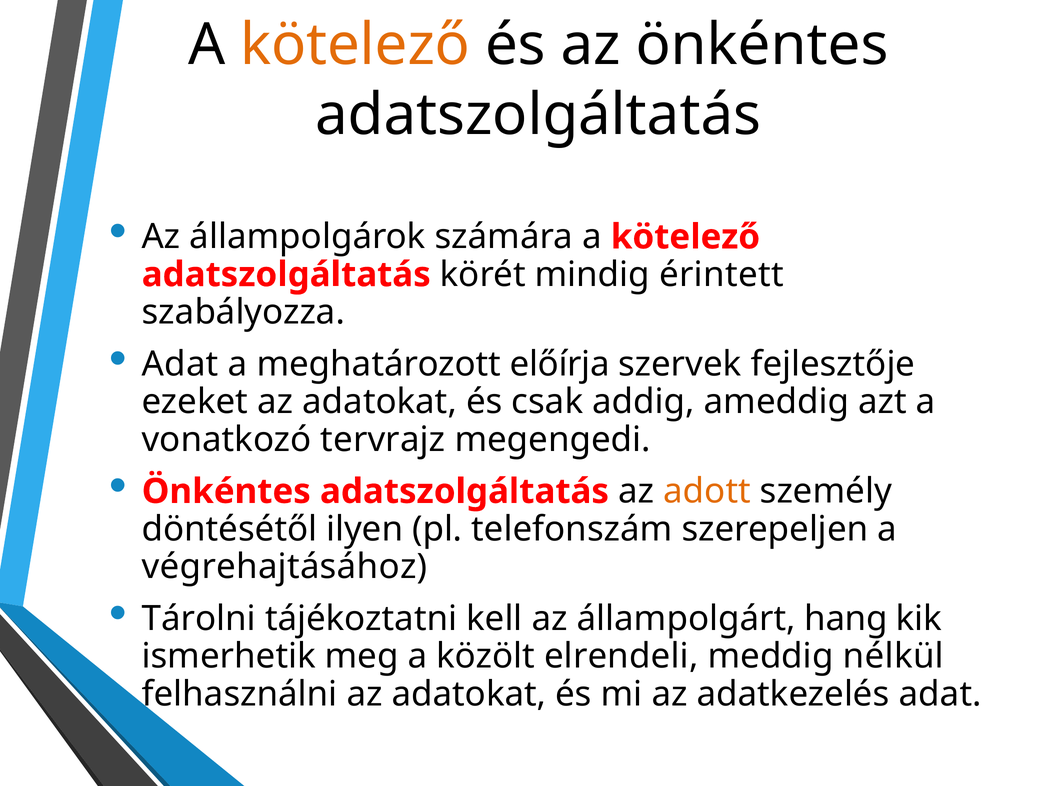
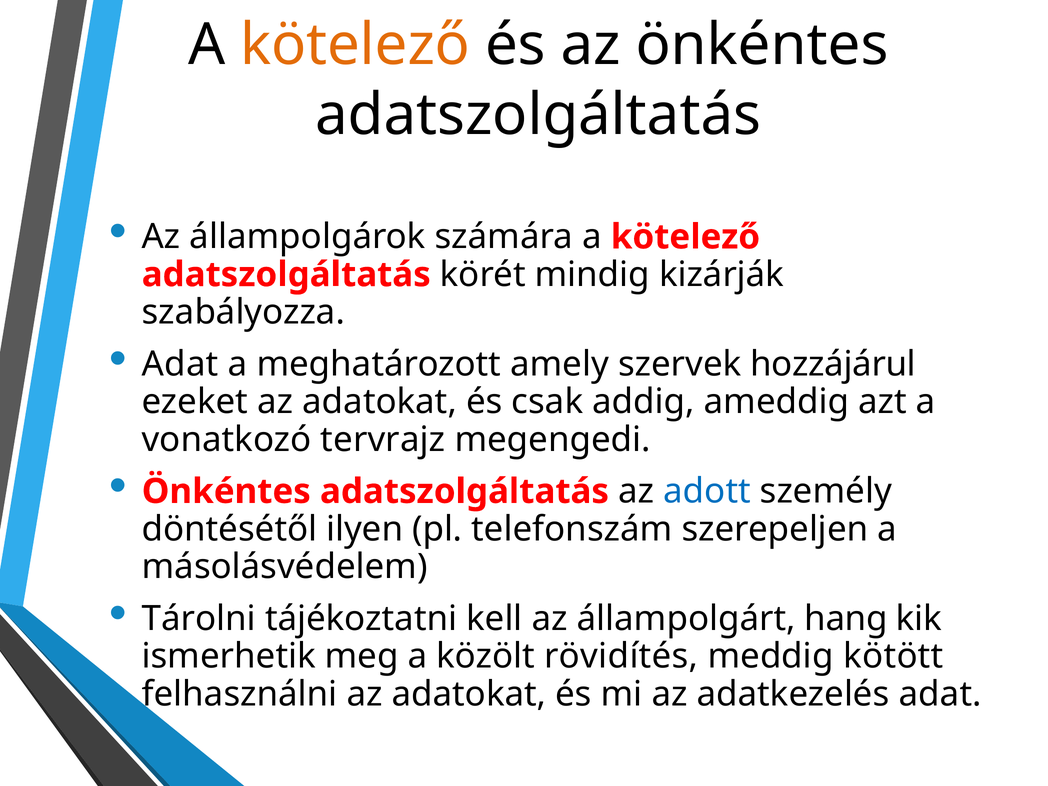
érintett: érintett -> kizárják
előírja: előírja -> amely
fejlesztője: fejlesztője -> hozzájárul
adott colour: orange -> blue
végrehajtásához: végrehajtásához -> másolásvédelem
elrendeli: elrendeli -> rövidítés
nélkül: nélkül -> kötött
